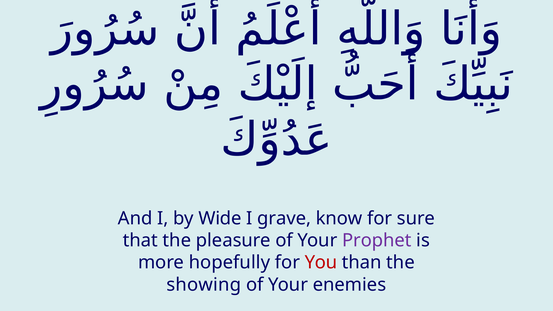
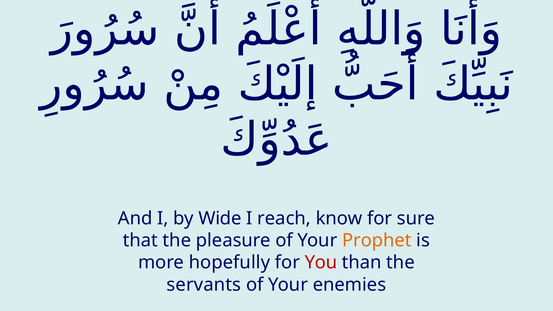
grave: grave -> reach
Prophet colour: purple -> orange
showing: showing -> servants
